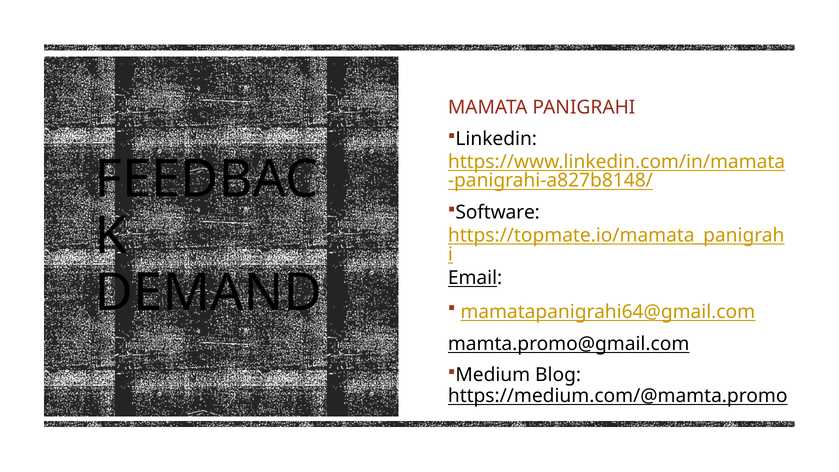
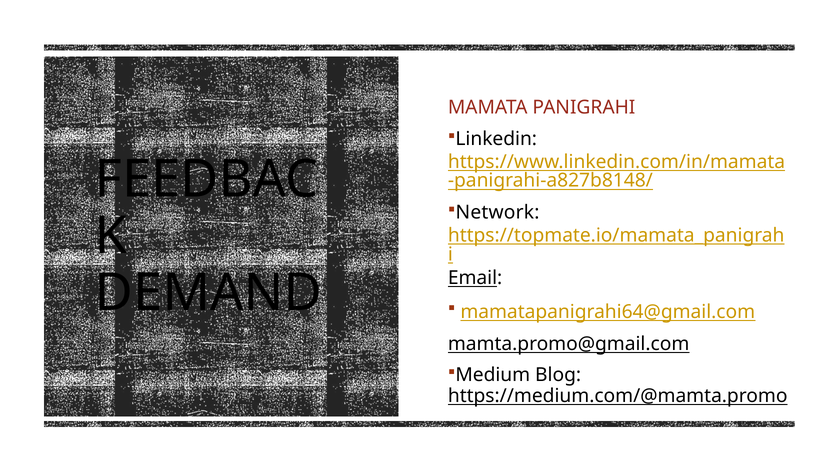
Software: Software -> Network
